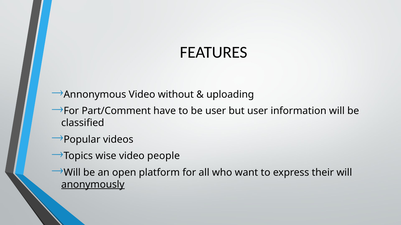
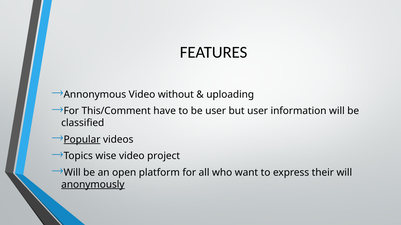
Part/Comment: Part/Comment -> This/Comment
Popular underline: none -> present
people: people -> project
